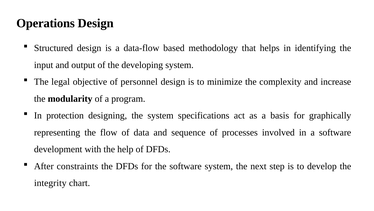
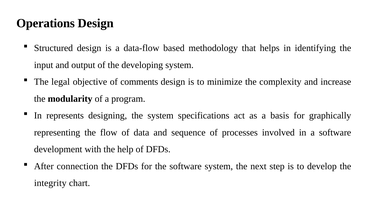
personnel: personnel -> comments
protection: protection -> represents
constraints: constraints -> connection
